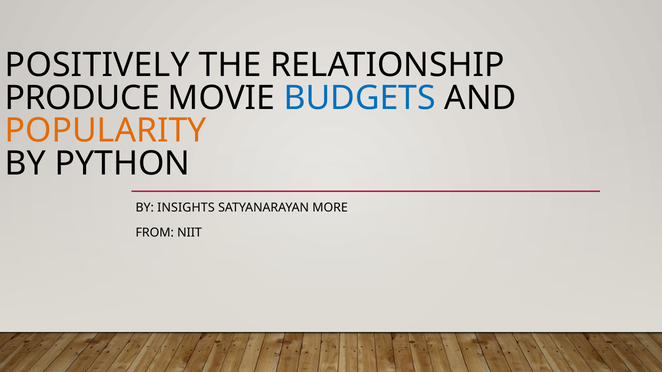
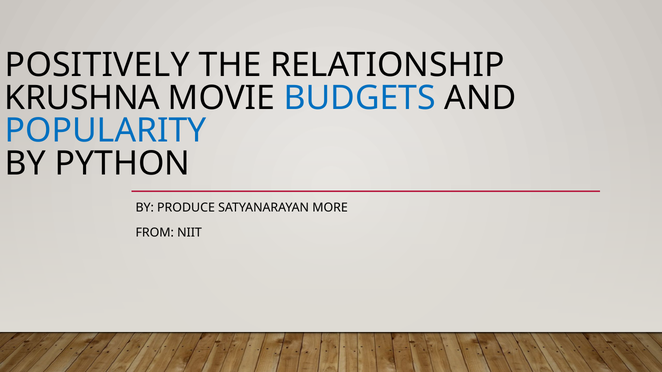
PRODUCE: PRODUCE -> KRUSHNA
POPULARITY colour: orange -> blue
INSIGHTS: INSIGHTS -> PRODUCE
